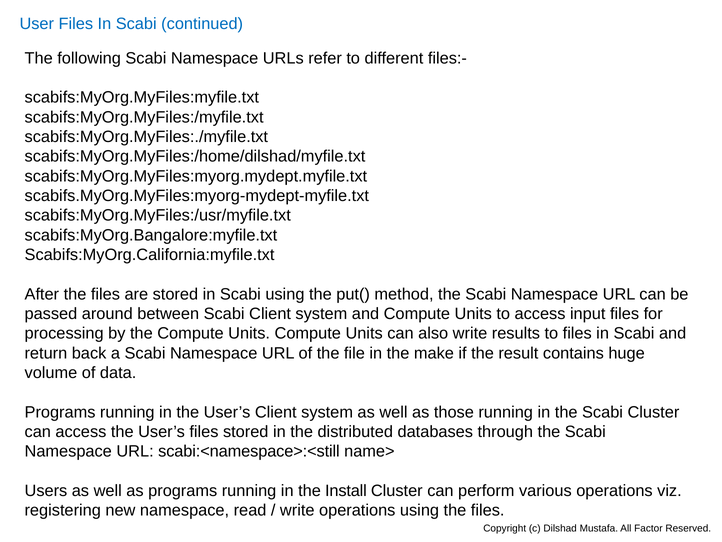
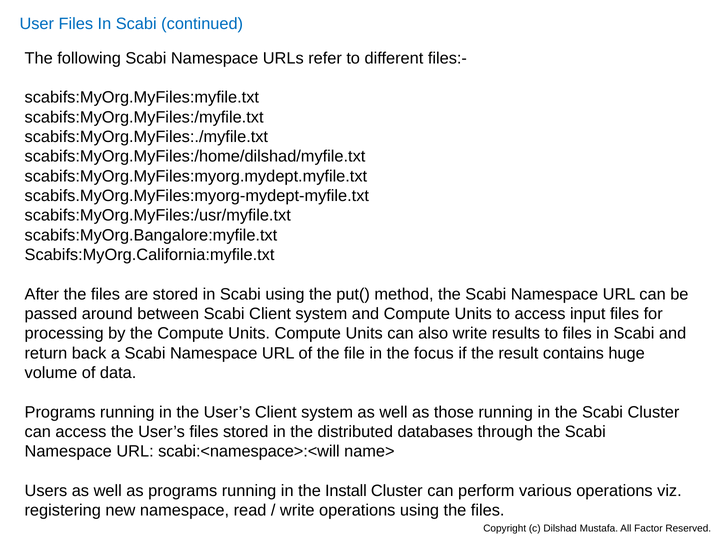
make: make -> focus
scabi:<namespace>:<still: scabi:<namespace>:<still -> scabi:<namespace>:<will
